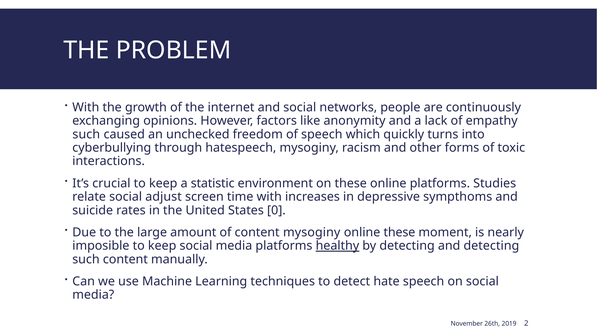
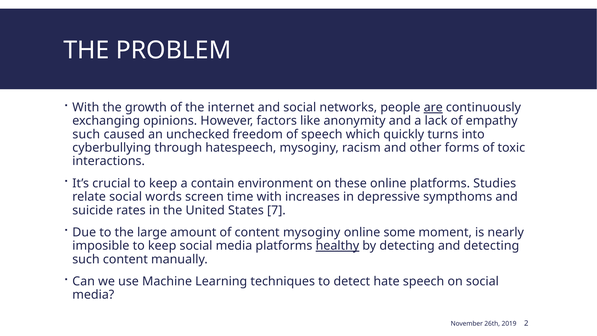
are underline: none -> present
statistic: statistic -> contain
adjust: adjust -> words
0: 0 -> 7
online these: these -> some
